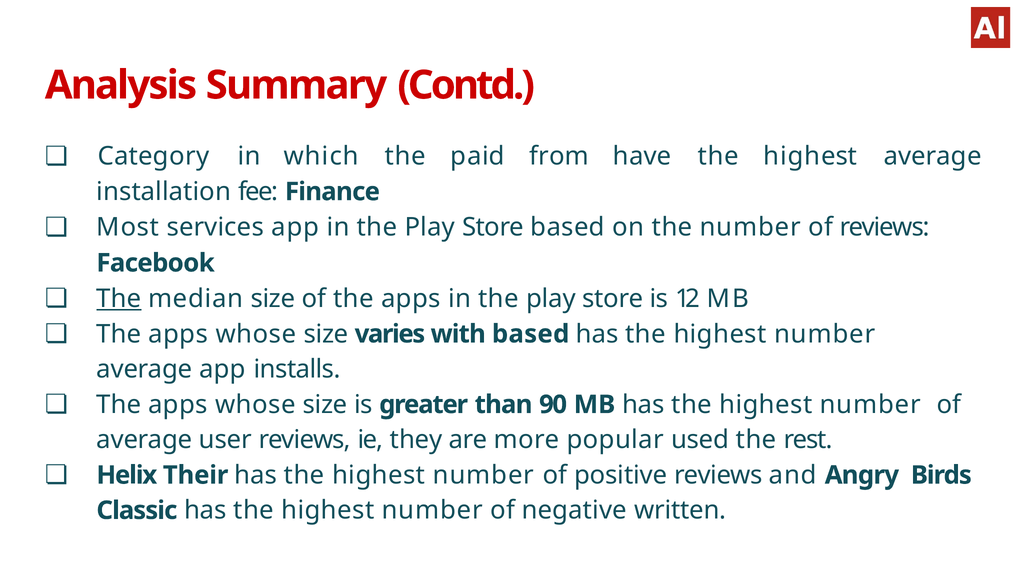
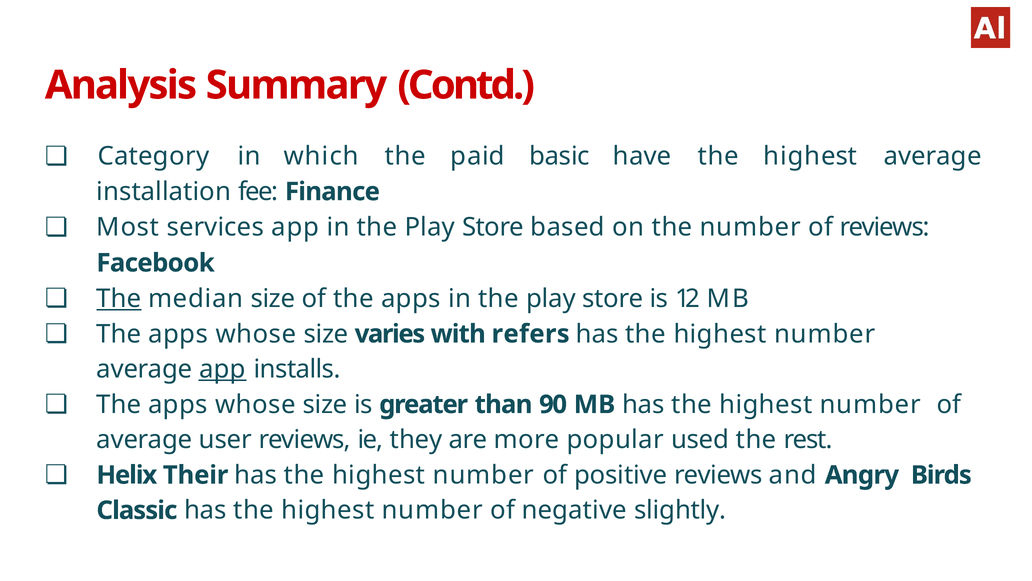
from: from -> basic
with based: based -> refers
app at (222, 369) underline: none -> present
written: written -> slightly
